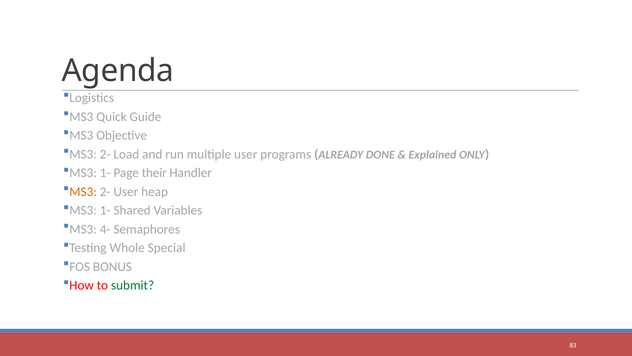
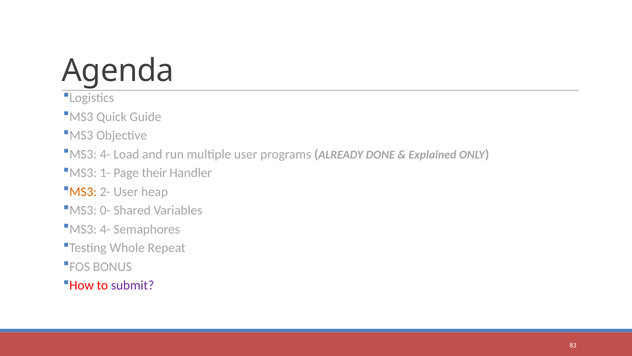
2- at (105, 154): 2- -> 4-
1- at (105, 210): 1- -> 0-
Special: Special -> Repeat
submit colour: green -> purple
